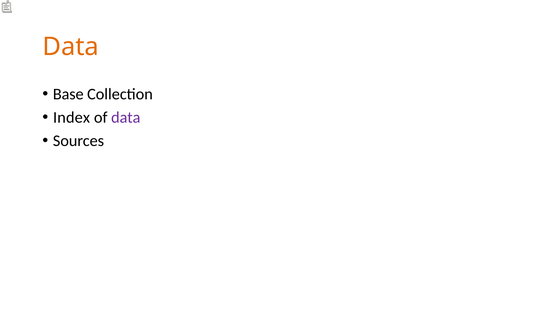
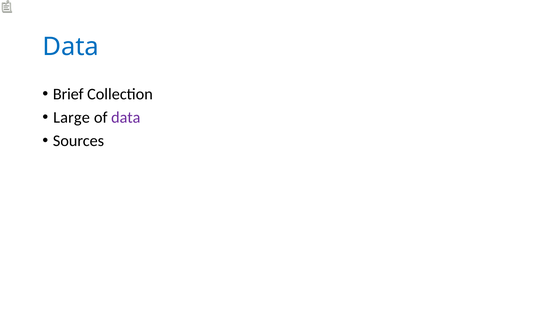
Data at (71, 47) colour: orange -> blue
Base: Base -> Brief
Index: Index -> Large
